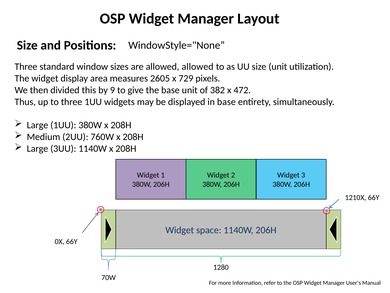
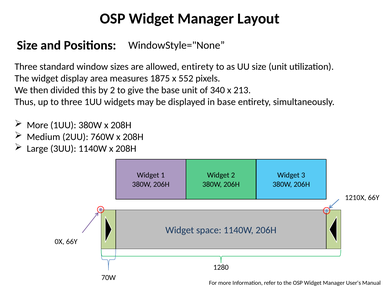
allowed allowed: allowed -> entirety
2605: 2605 -> 1875
729: 729 -> 552
by 9: 9 -> 2
382: 382 -> 340
472: 472 -> 213
Large at (37, 125): Large -> More
